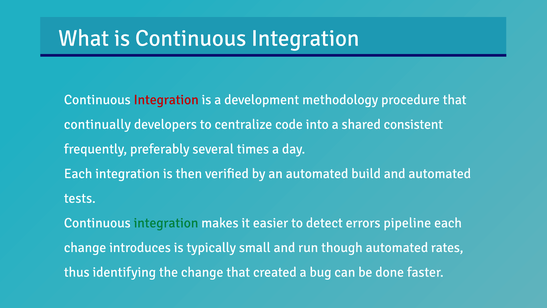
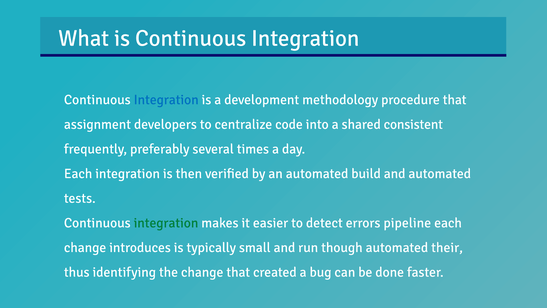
Integration at (166, 100) colour: red -> blue
continually: continually -> assignment
rates: rates -> their
